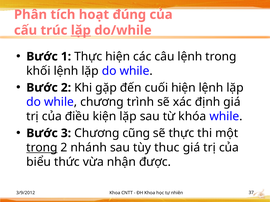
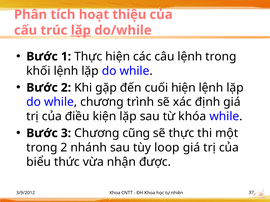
đúng: đúng -> thiệu
trong at (42, 148) underline: present -> none
thuc: thuc -> loop
